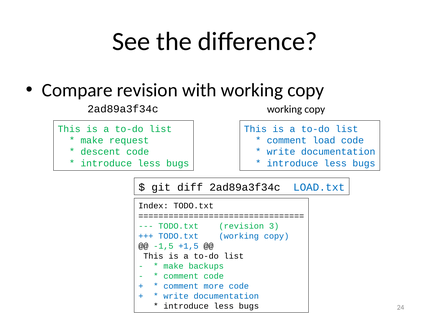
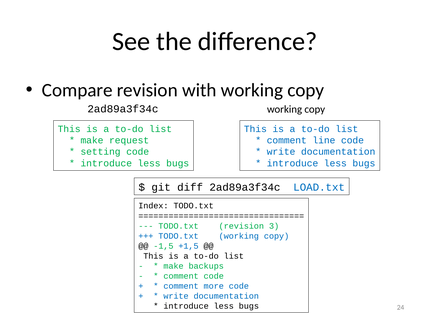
load: load -> line
descent: descent -> setting
